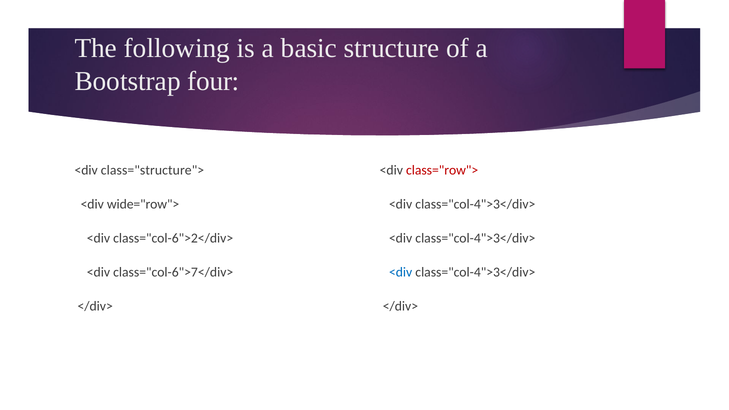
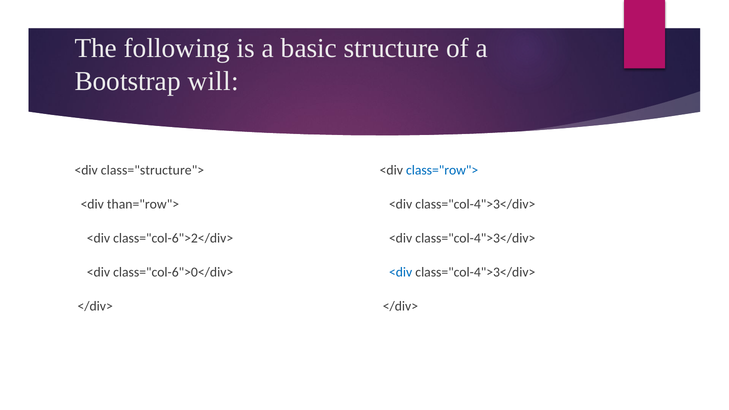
four: four -> will
class="row"> colour: red -> blue
wide="row">: wide="row"> -> than="row">
class="col-6">7</div>: class="col-6">7</div> -> class="col-6">0</div>
